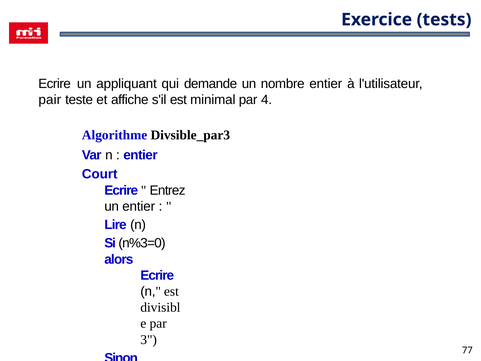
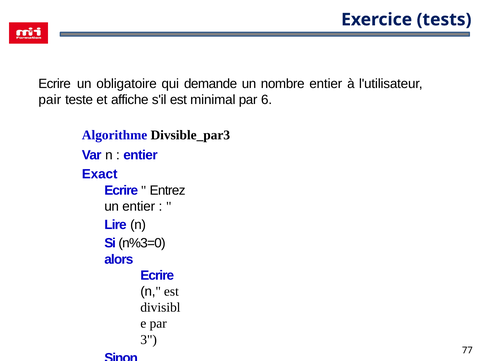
appliquant: appliquant -> obligatoire
4: 4 -> 6
Court: Court -> Exact
